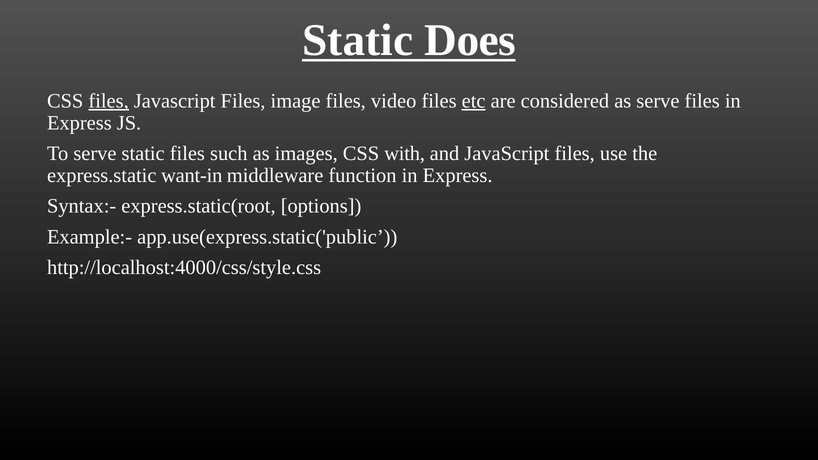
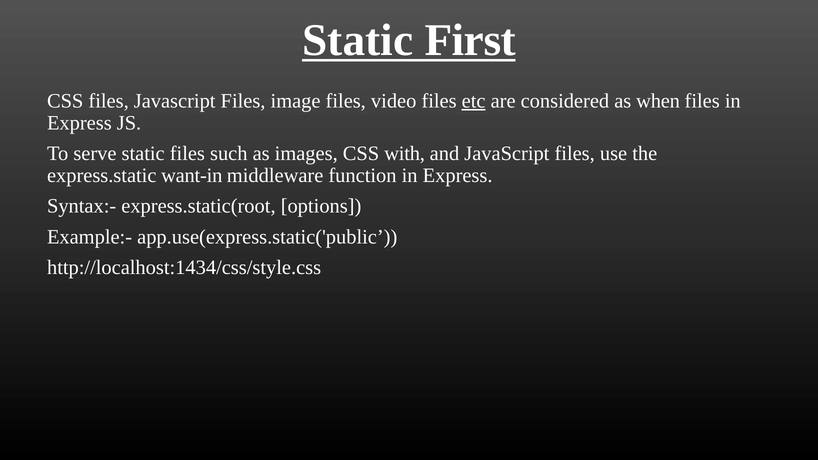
Does: Does -> First
files at (109, 101) underline: present -> none
as serve: serve -> when
http://localhost:4000/css/style.css: http://localhost:4000/css/style.css -> http://localhost:1434/css/style.css
